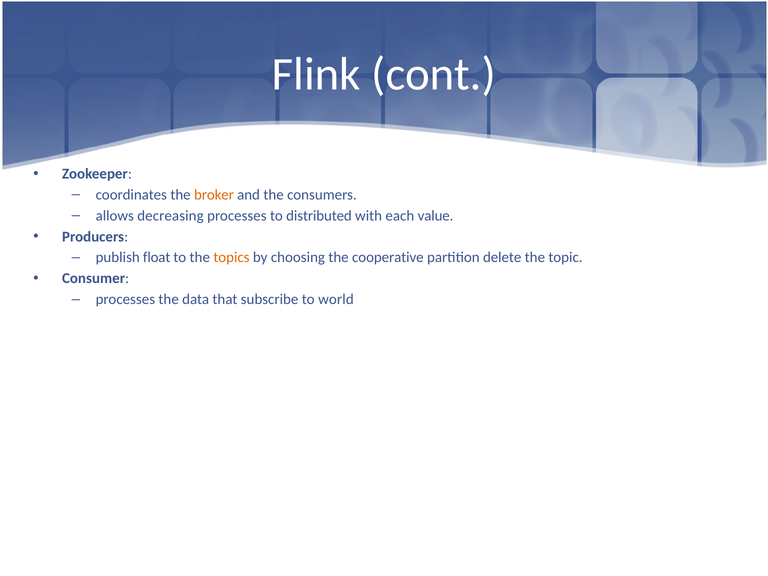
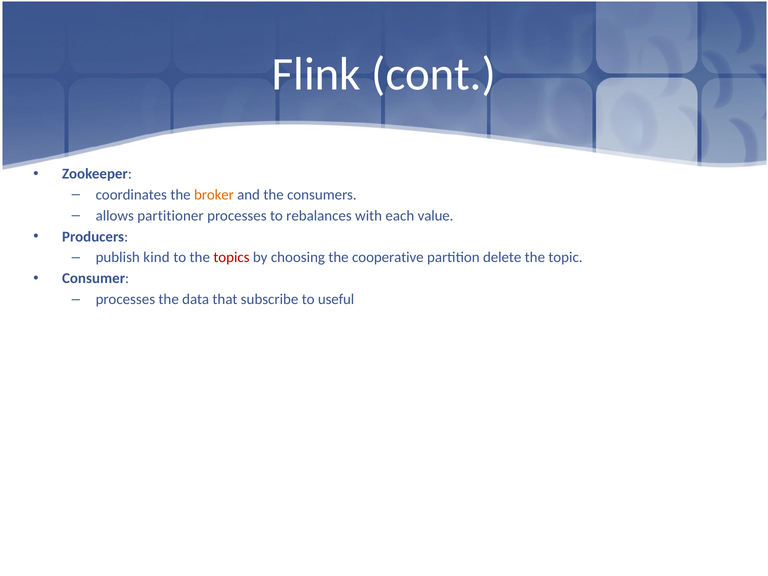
decreasing: decreasing -> partitioner
distributed: distributed -> rebalances
float: float -> kind
topics colour: orange -> red
world: world -> useful
